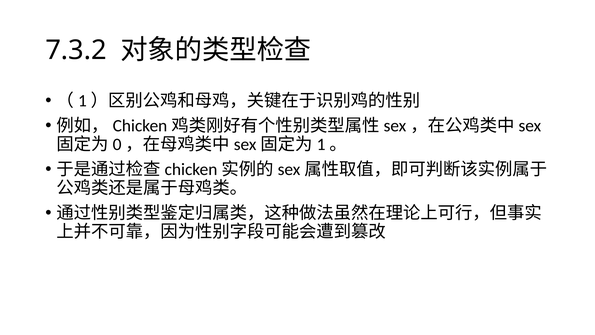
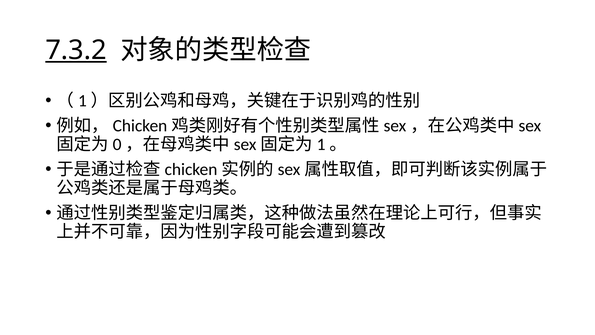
7.3.2 underline: none -> present
